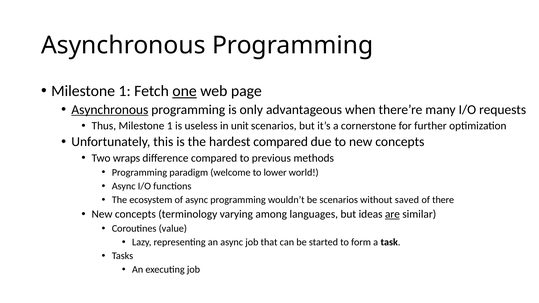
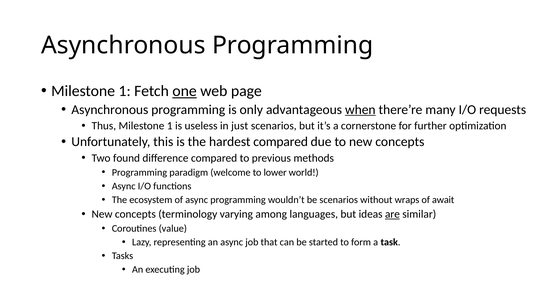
Asynchronous at (110, 110) underline: present -> none
when underline: none -> present
unit: unit -> just
wraps: wraps -> found
saved: saved -> wraps
there: there -> await
